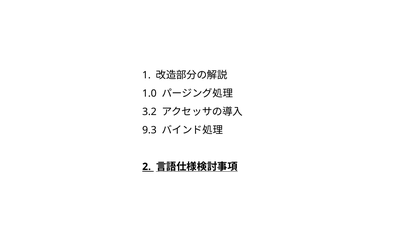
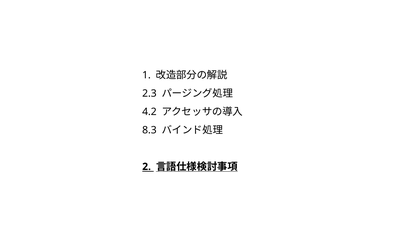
1.0: 1.0 -> 2.3
3.2: 3.2 -> 4.2
9.3: 9.3 -> 8.3
